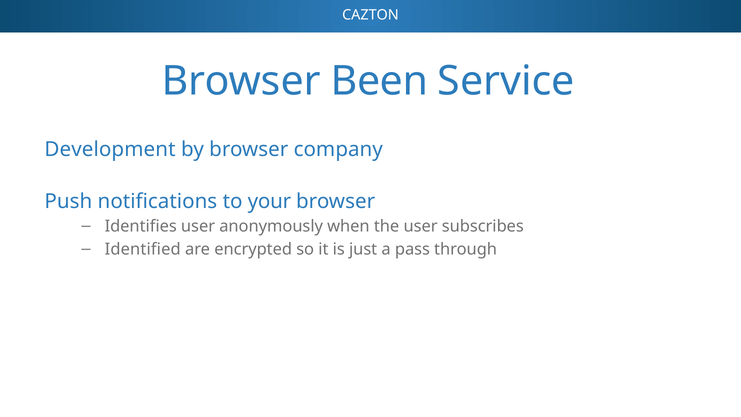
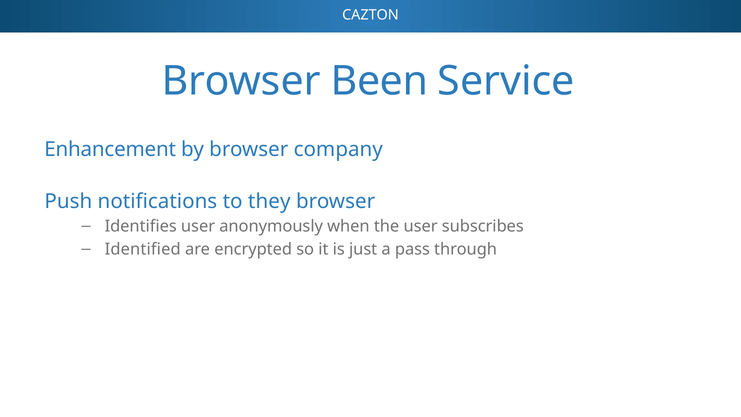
Development: Development -> Enhancement
your: your -> they
